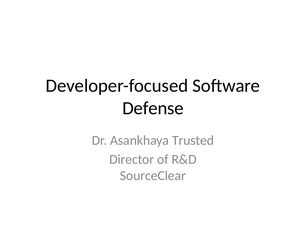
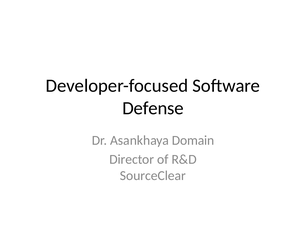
Trusted: Trusted -> Domain
